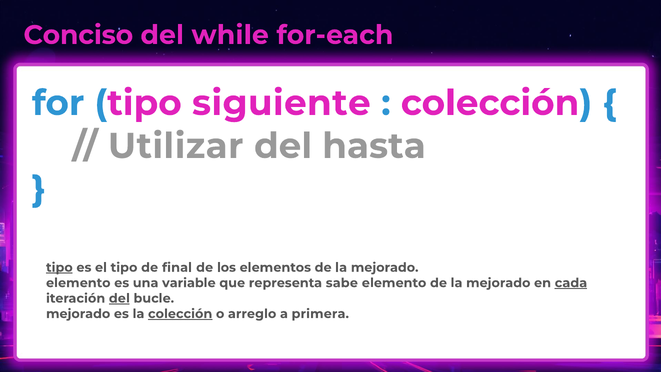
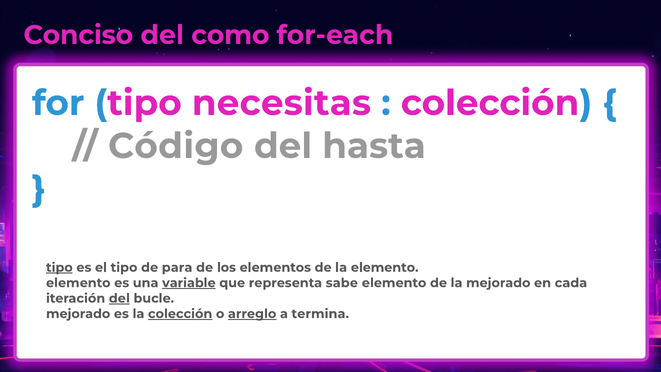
while: while -> como
siguiente: siguiente -> necesitas
Utilizar: Utilizar -> Código
final: final -> para
elementos de la mejorado: mejorado -> elemento
variable underline: none -> present
cada underline: present -> none
arreglo underline: none -> present
primera: primera -> termina
